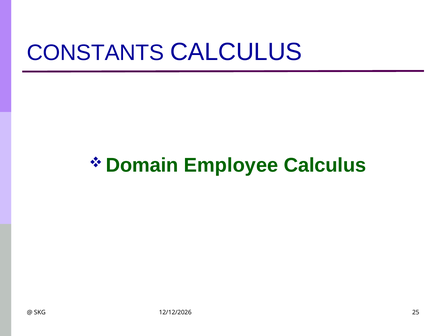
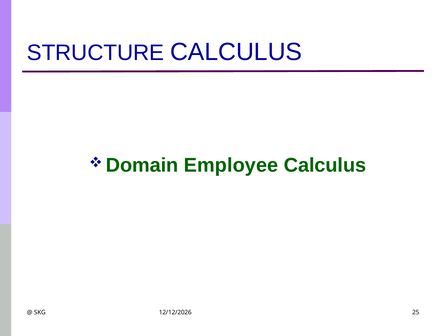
CONSTANTS: CONSTANTS -> STRUCTURE
